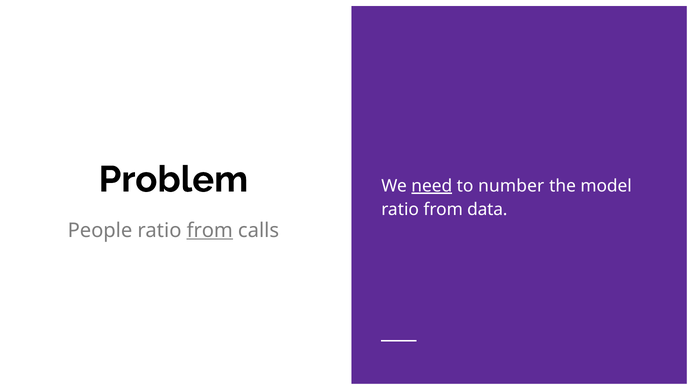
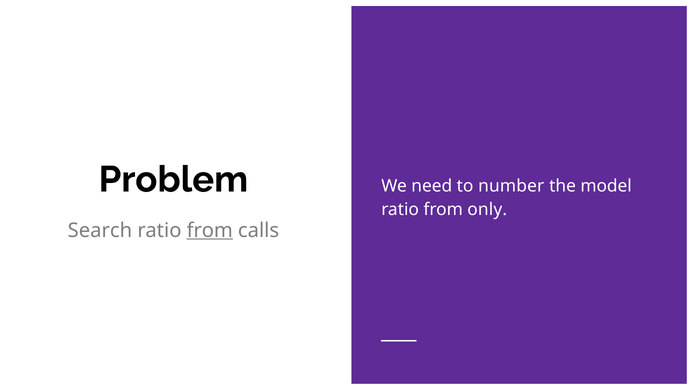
need underline: present -> none
data: data -> only
People: People -> Search
